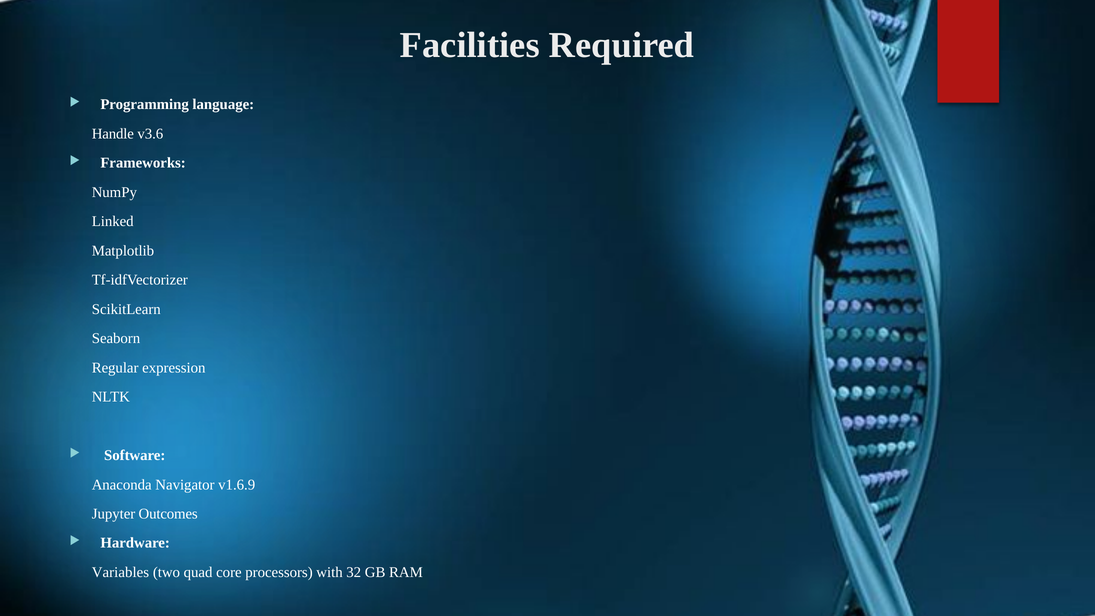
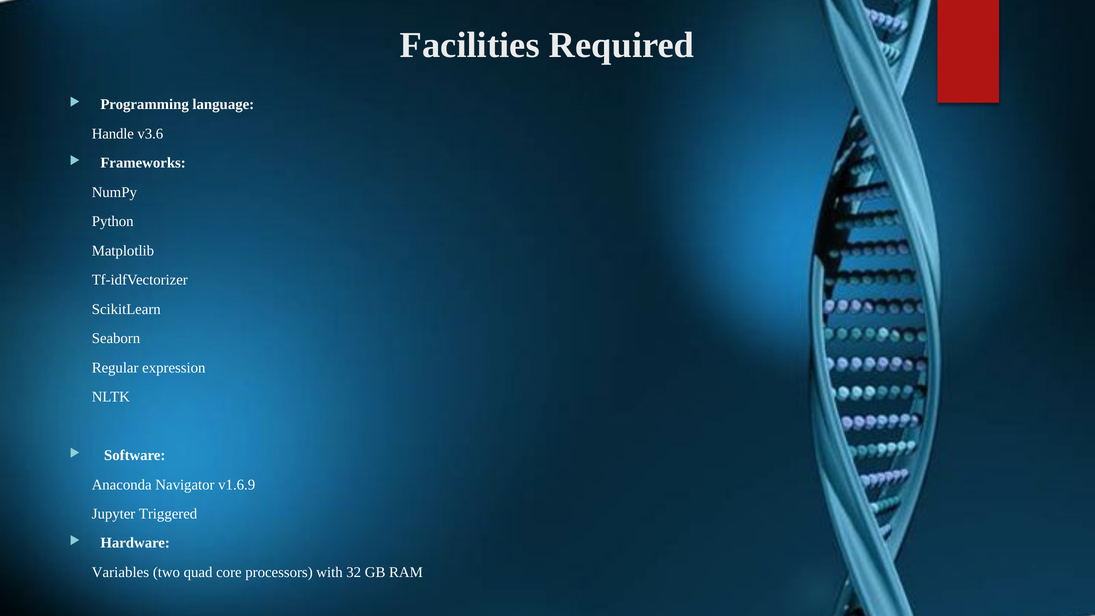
Linked: Linked -> Python
Outcomes: Outcomes -> Triggered
